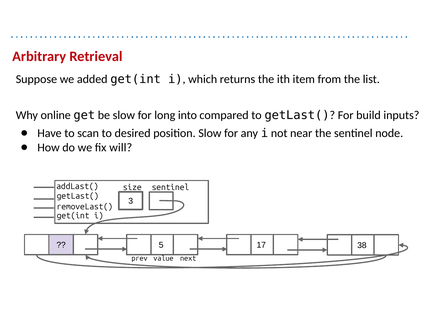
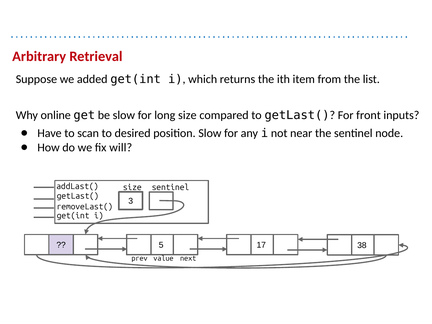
long into: into -> size
build: build -> front
